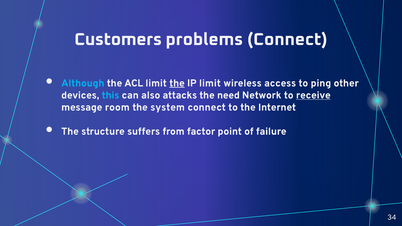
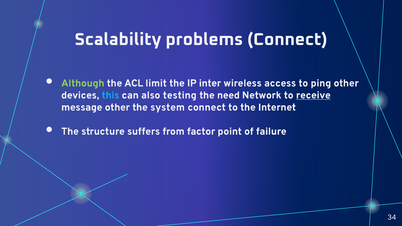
Customers: Customers -> Scalability
Although colour: light blue -> light green
the at (177, 83) underline: present -> none
IP limit: limit -> inter
attacks: attacks -> testing
message room: room -> other
